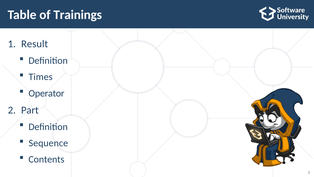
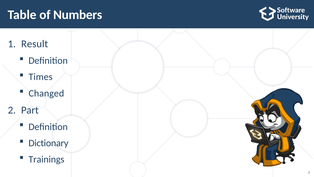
Trainings: Trainings -> Numbers
Operator: Operator -> Changed
Sequence: Sequence -> Dictionary
Contents: Contents -> Trainings
